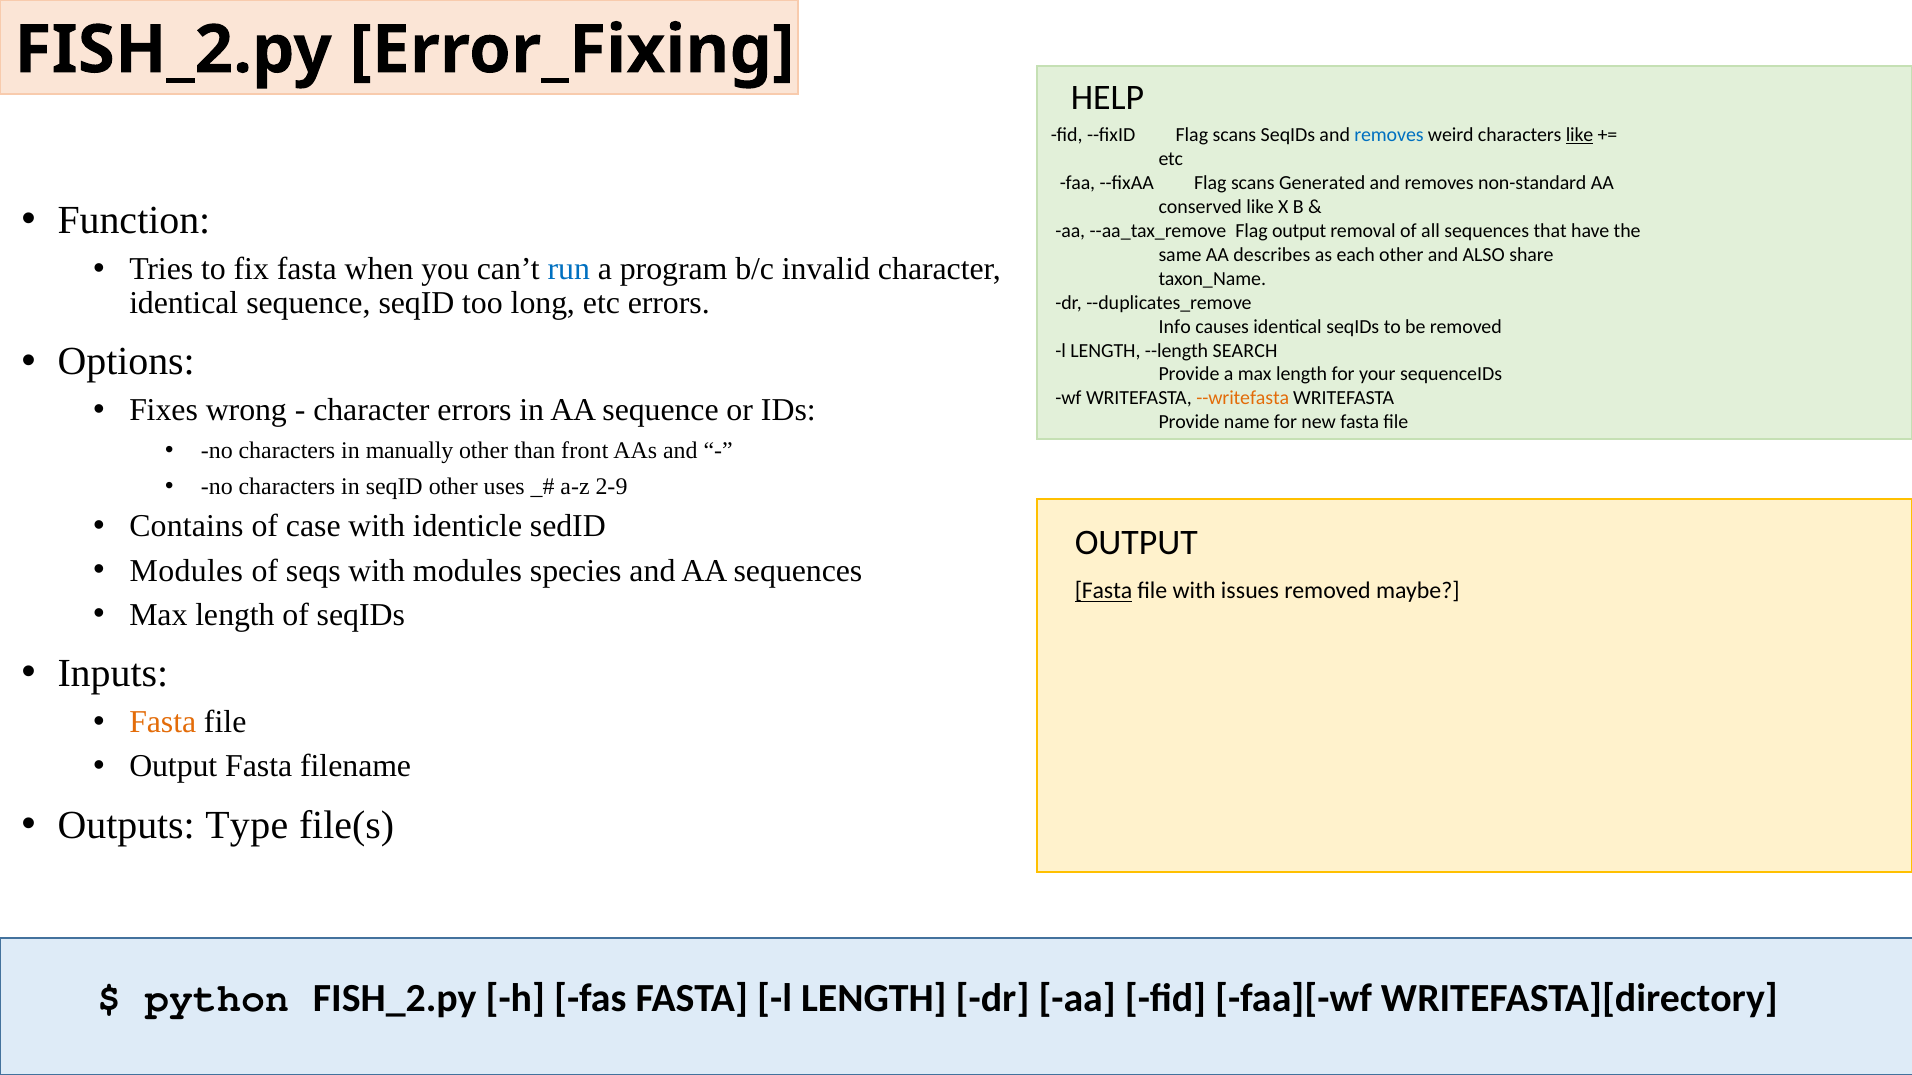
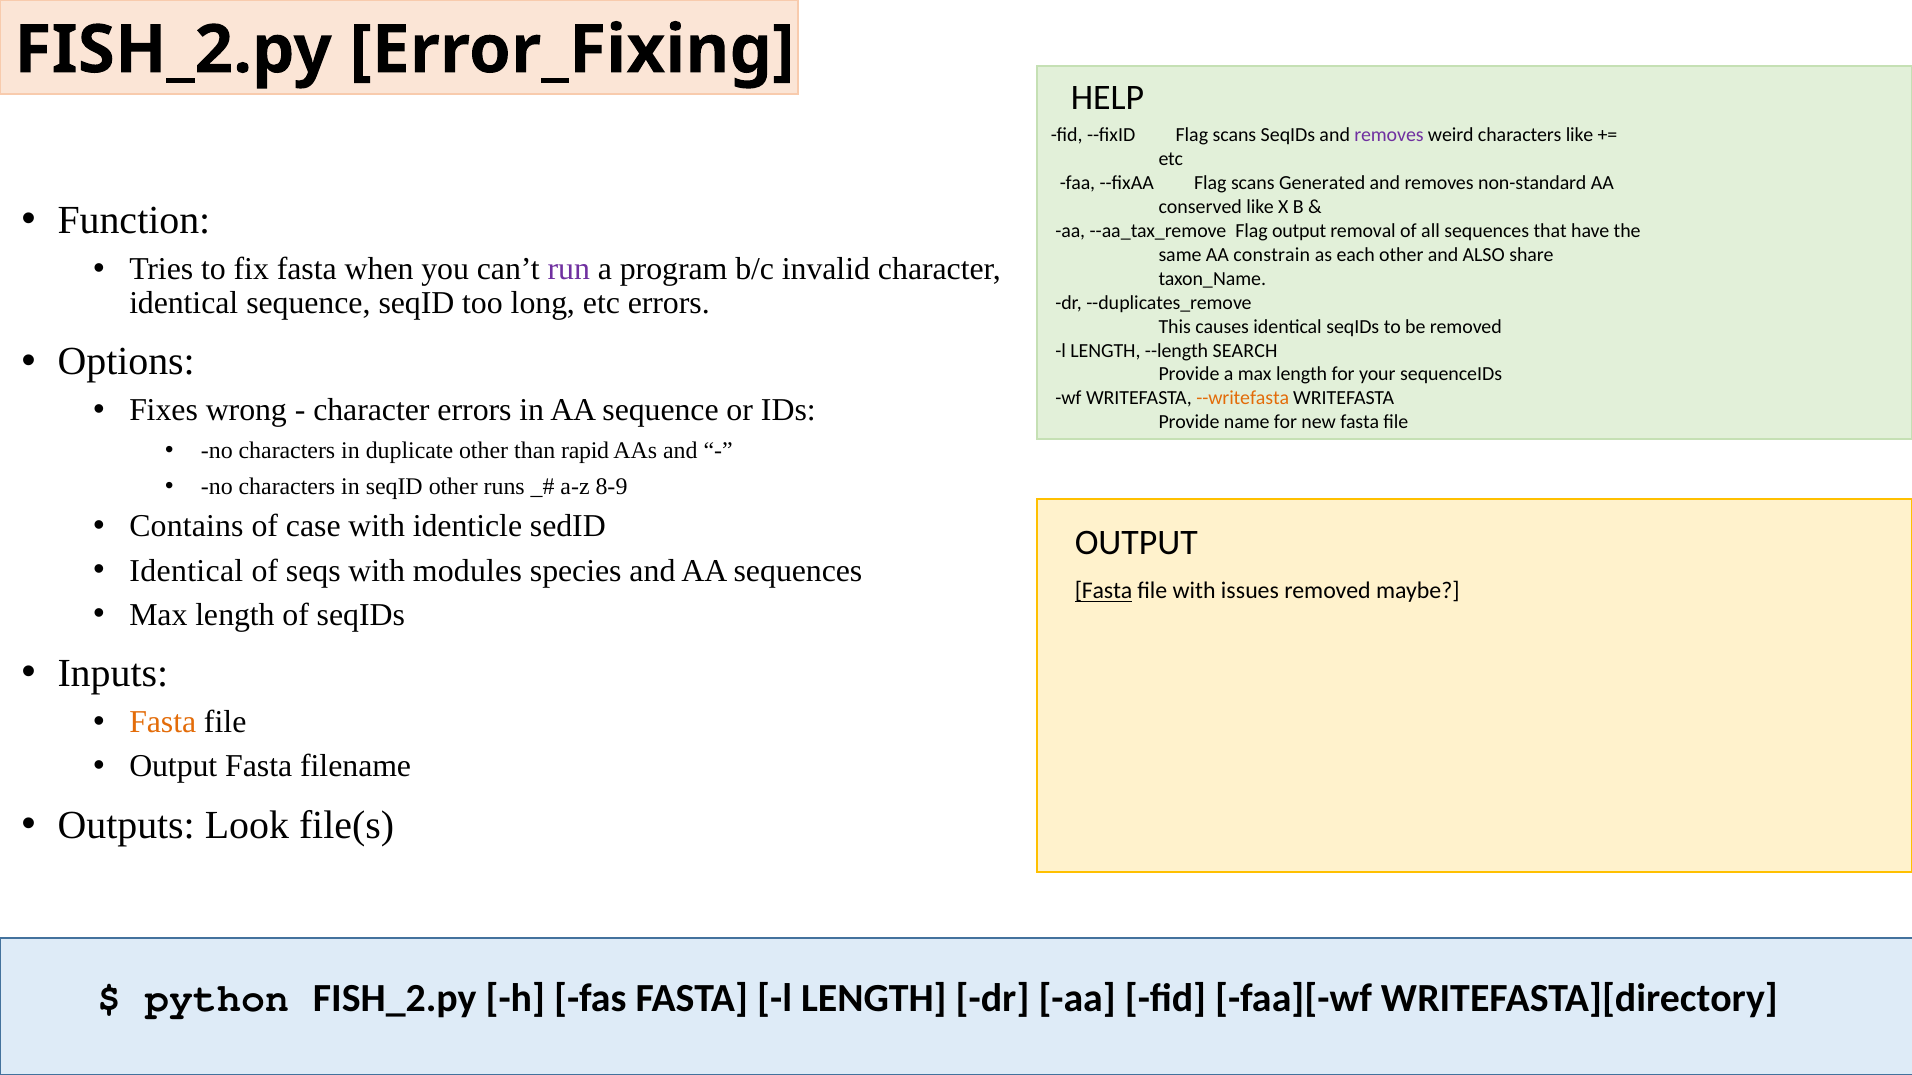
removes at (1389, 135) colour: blue -> purple
like at (1580, 135) underline: present -> none
describes: describes -> constrain
run colour: blue -> purple
Info: Info -> This
manually: manually -> duplicate
front: front -> rapid
uses: uses -> runs
2-9: 2-9 -> 8-9
Modules at (186, 571): Modules -> Identical
Type: Type -> Look
